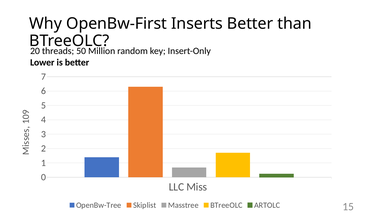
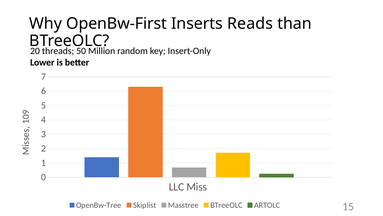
Inserts Better: Better -> Reads
